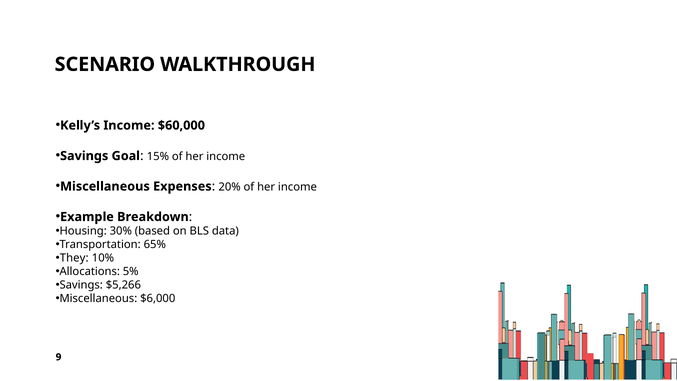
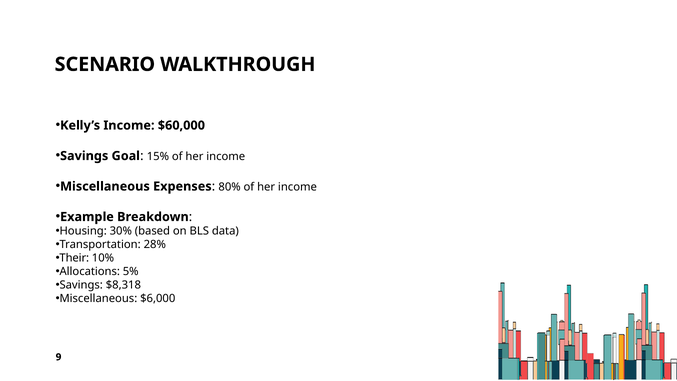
20%: 20% -> 80%
65%: 65% -> 28%
They: They -> Their
$5,266: $5,266 -> $8,318
